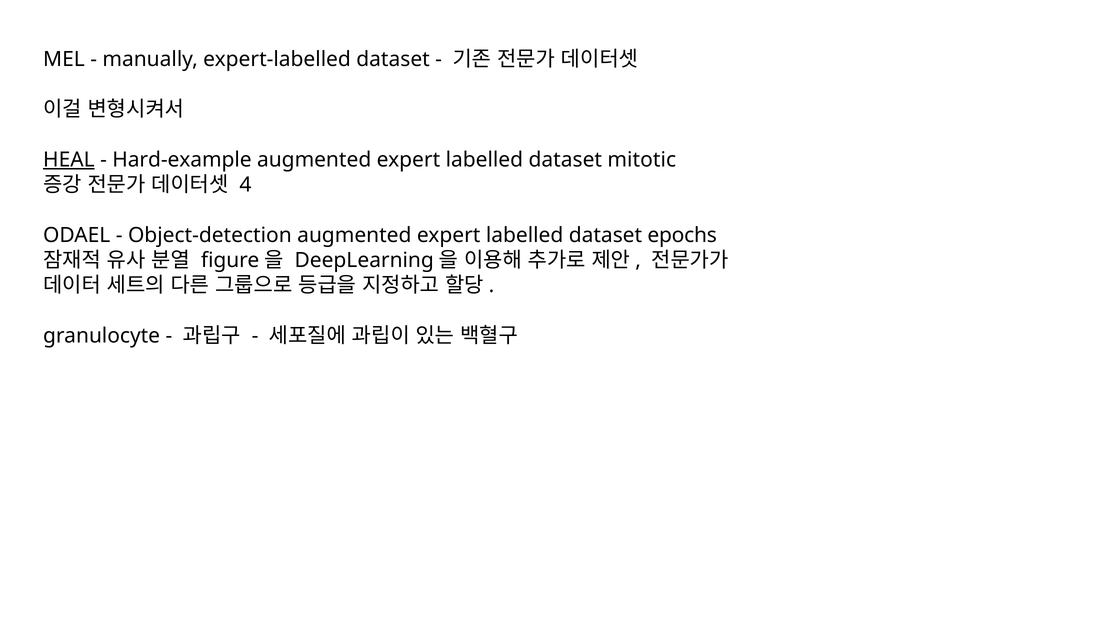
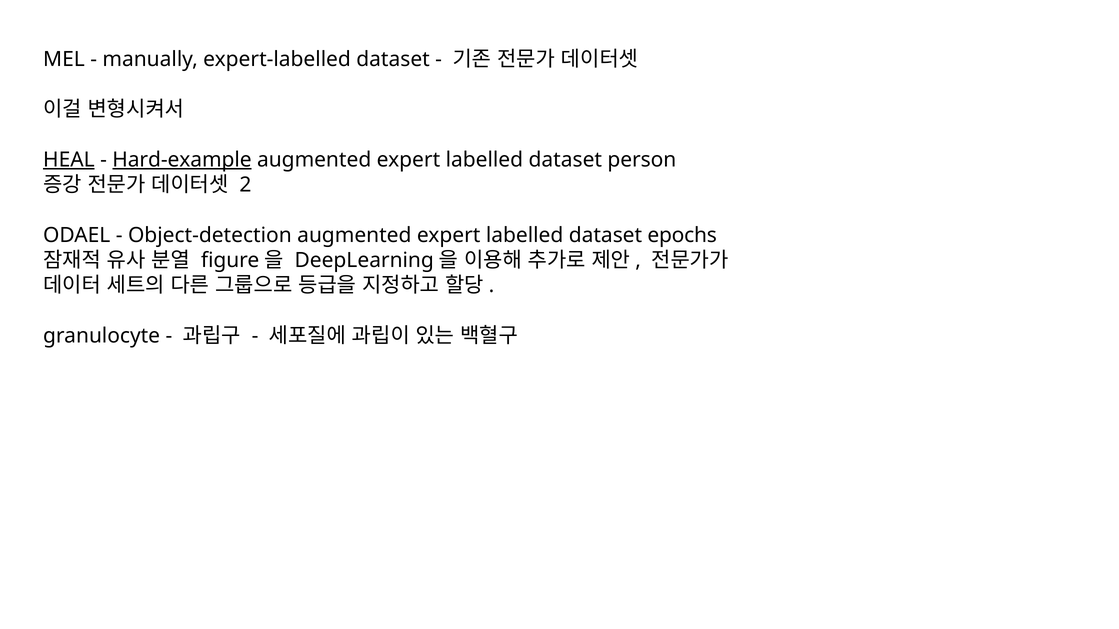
Hard-example underline: none -> present
mitotic: mitotic -> person
4: 4 -> 2
